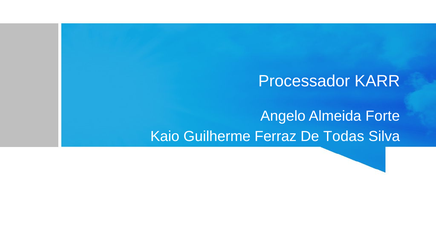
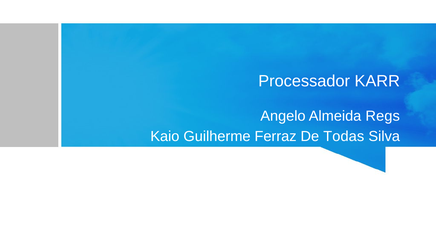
Forte: Forte -> Regs
